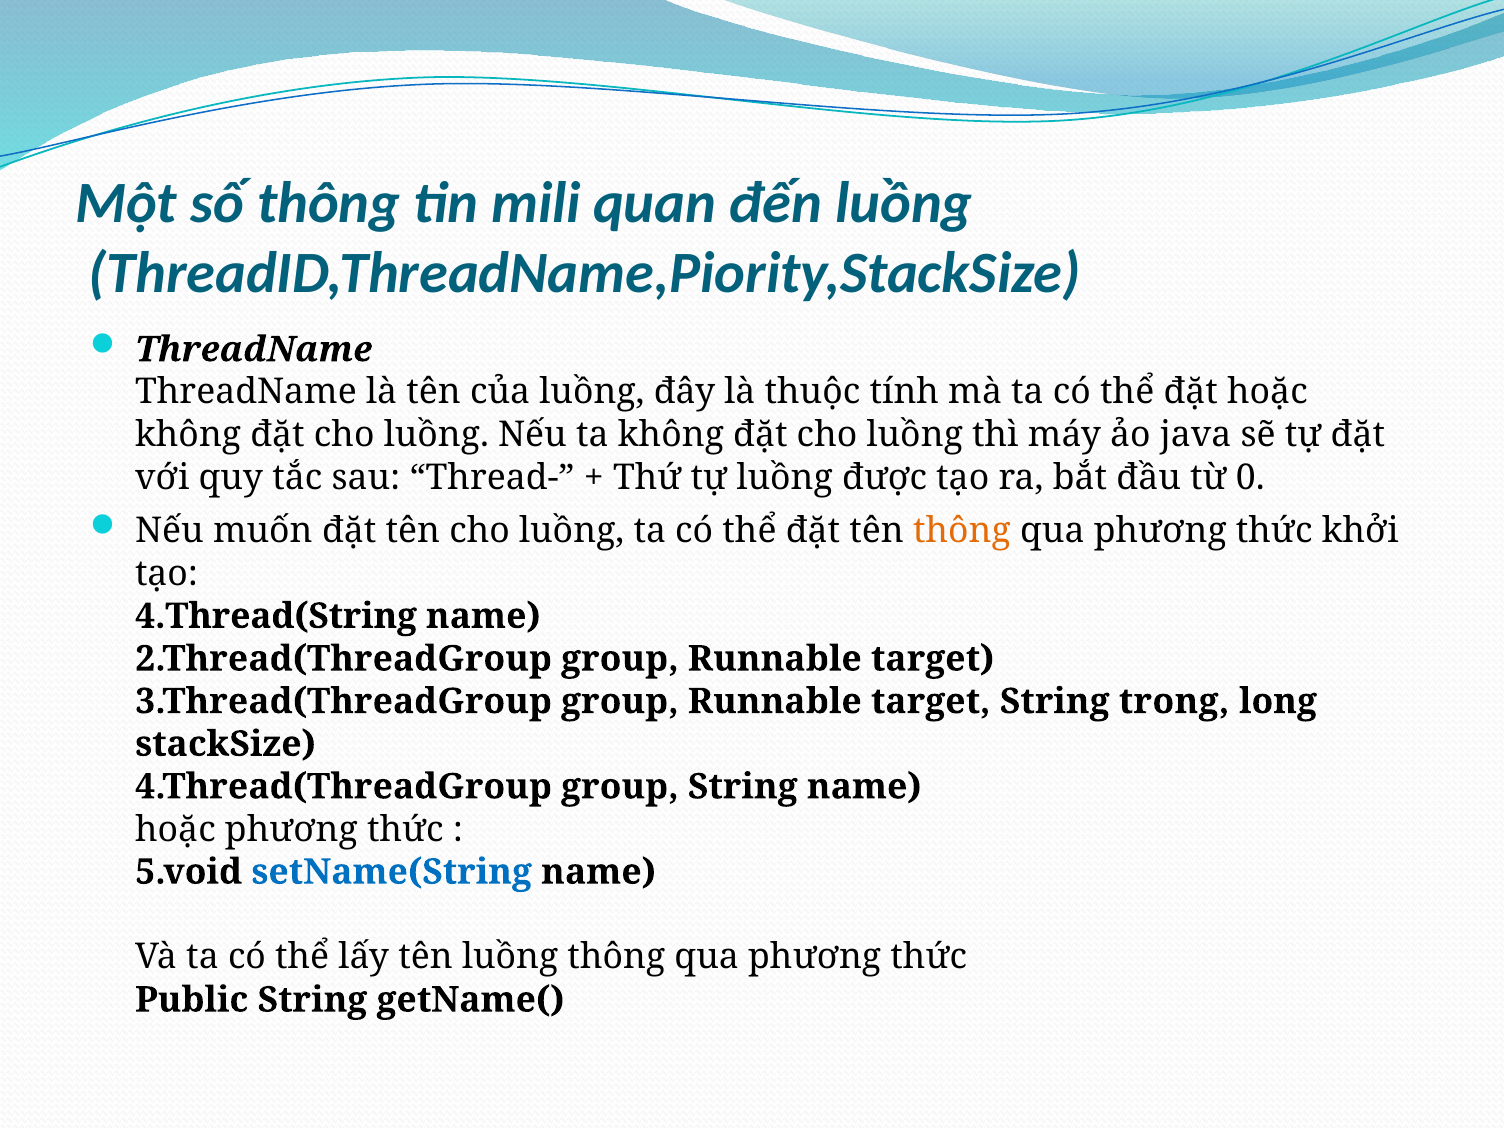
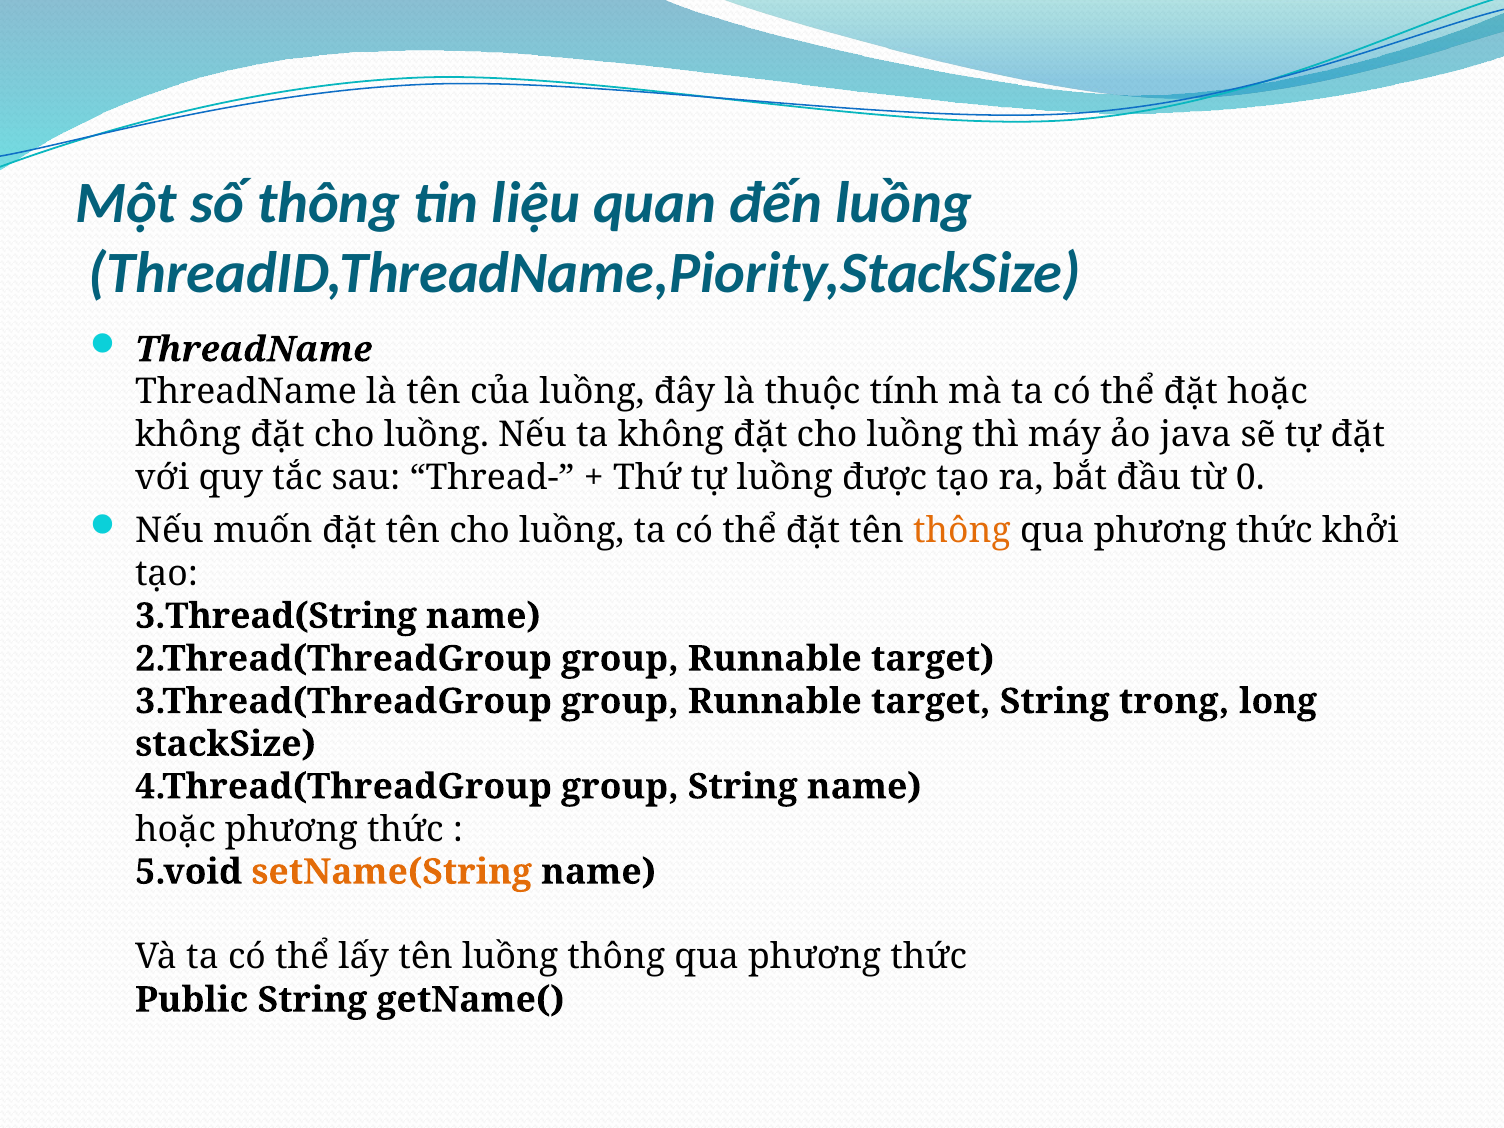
mili: mili -> liệu
4.Thread(String: 4.Thread(String -> 3.Thread(String
setName(String colour: blue -> orange
